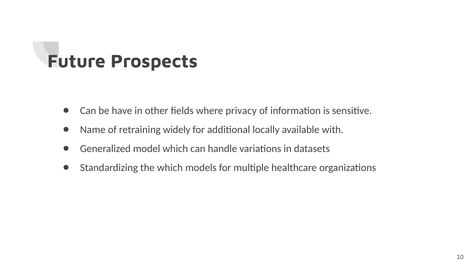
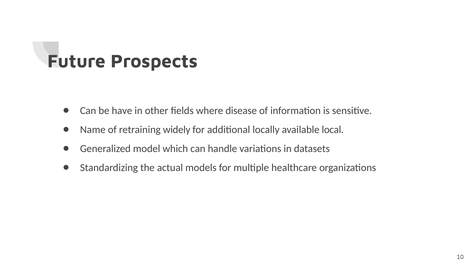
privacy: privacy -> disease
with: with -> local
the which: which -> actual
